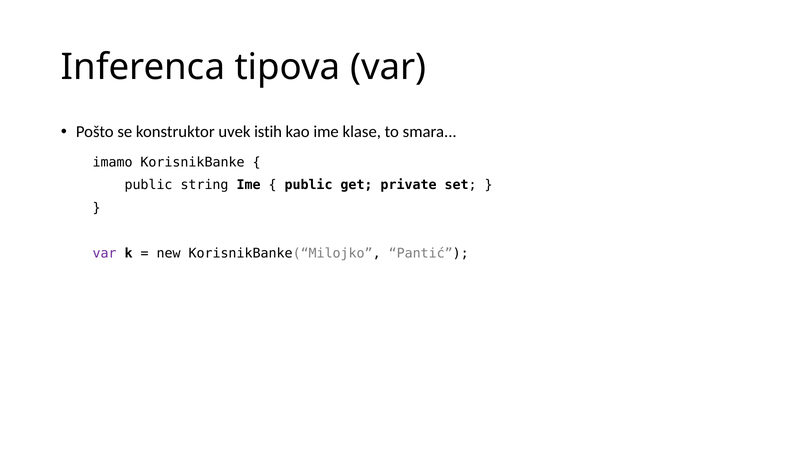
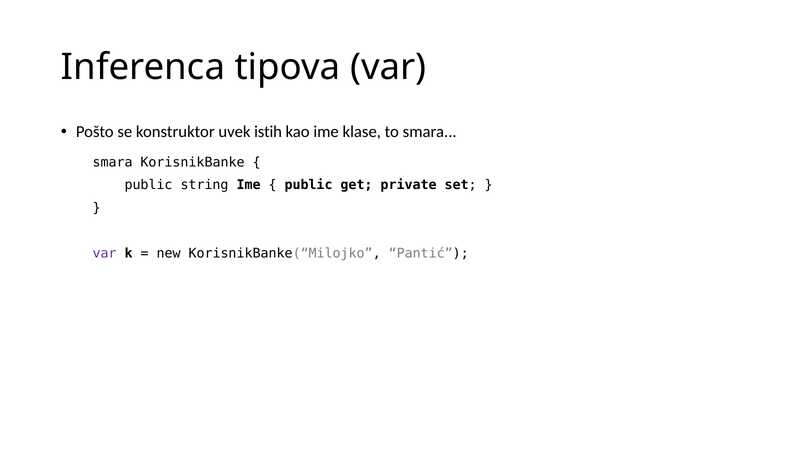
imamo at (113, 162): imamo -> smara
